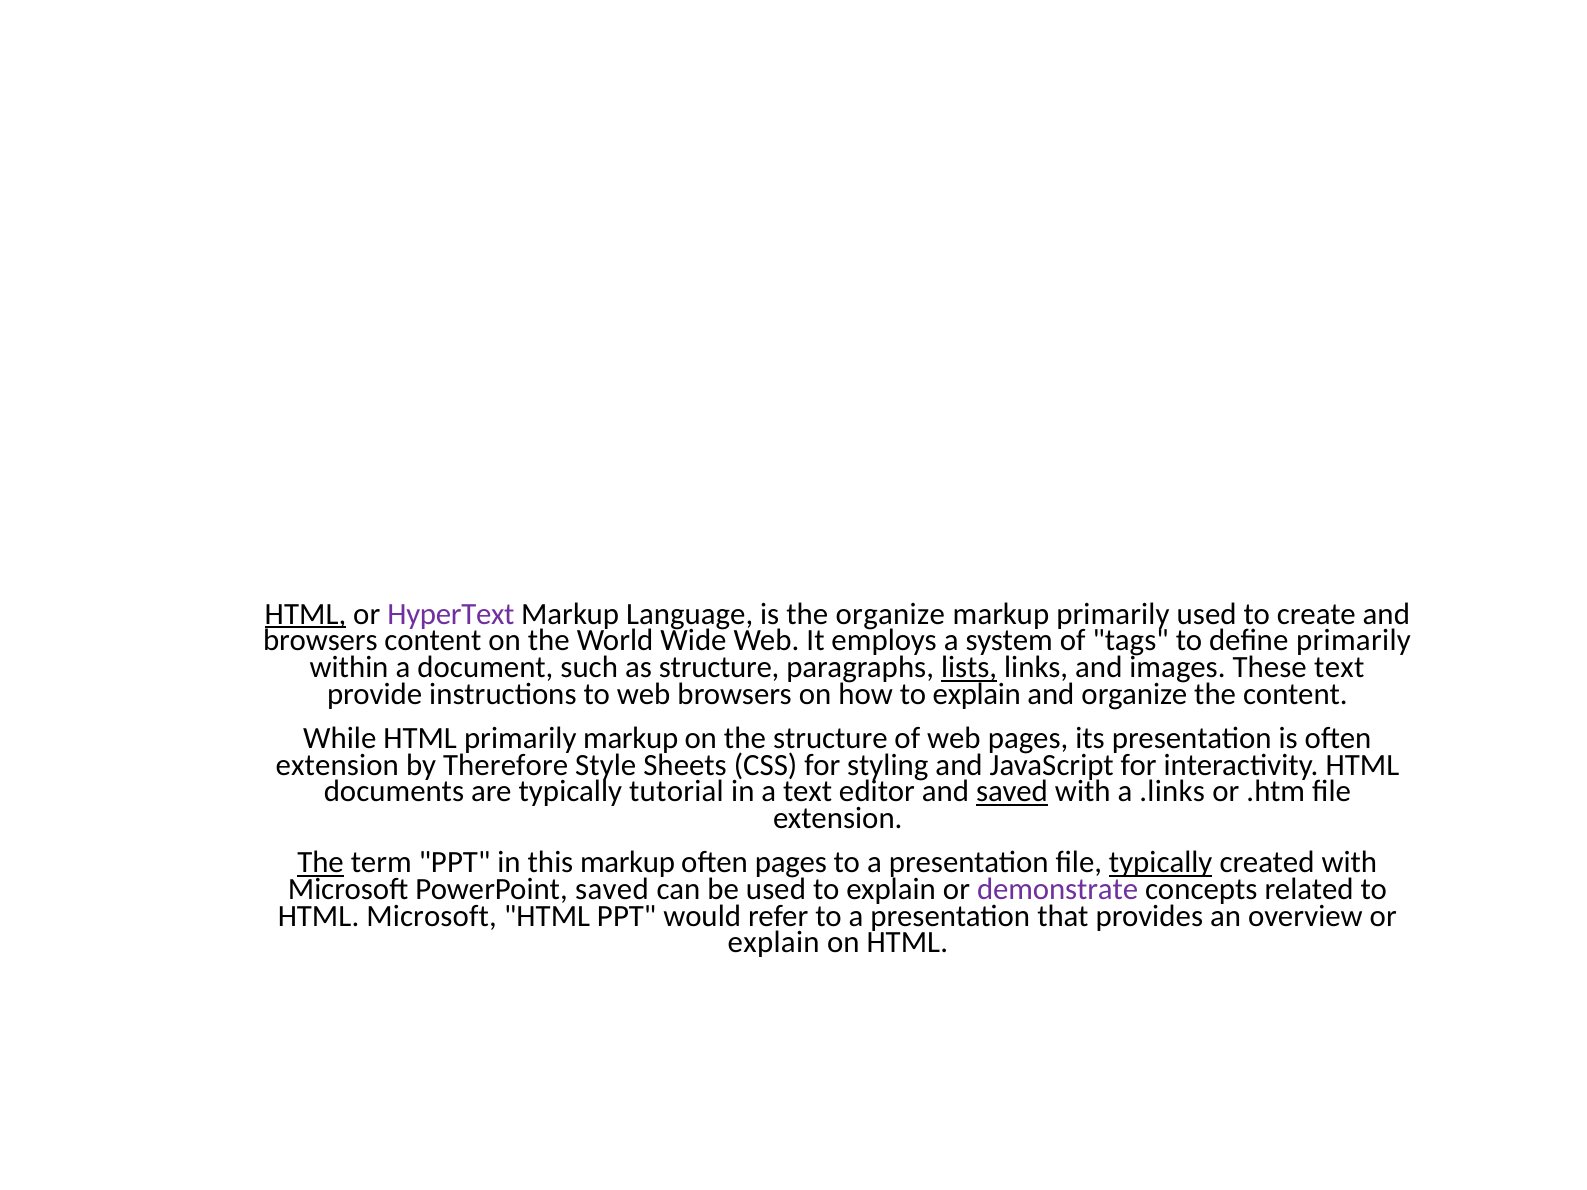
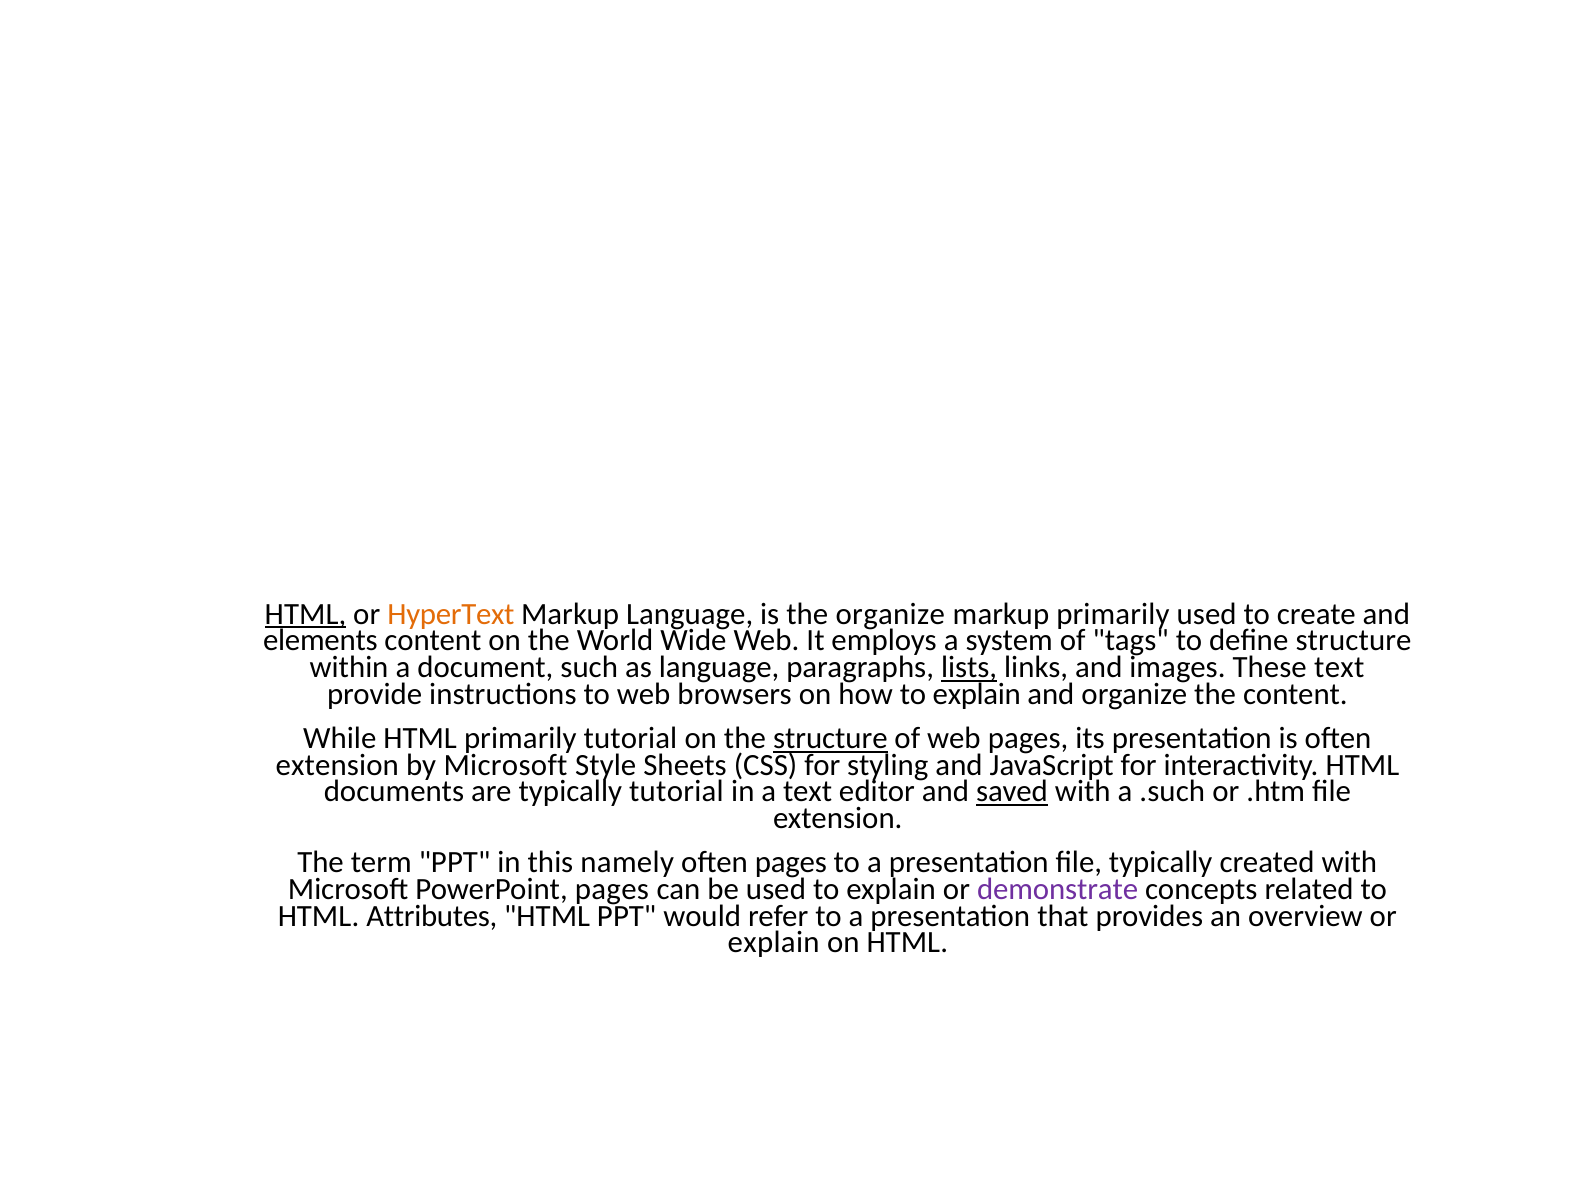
HyperText colour: purple -> orange
browsers at (320, 641): browsers -> elements
define primarily: primarily -> structure
as structure: structure -> language
primarily markup: markup -> tutorial
structure at (830, 739) underline: none -> present
by Therefore: Therefore -> Microsoft
.links: .links -> .such
The at (321, 863) underline: present -> none
this markup: markup -> namely
typically at (1161, 863) underline: present -> none
PowerPoint saved: saved -> pages
HTML Microsoft: Microsoft -> Attributes
